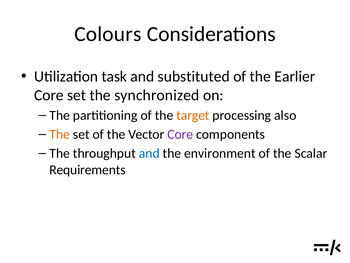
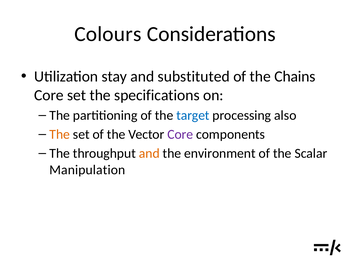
task: task -> stay
Earlier: Earlier -> Chains
synchronized: synchronized -> specifications
target colour: orange -> blue
and at (149, 153) colour: blue -> orange
Requirements: Requirements -> Manipulation
